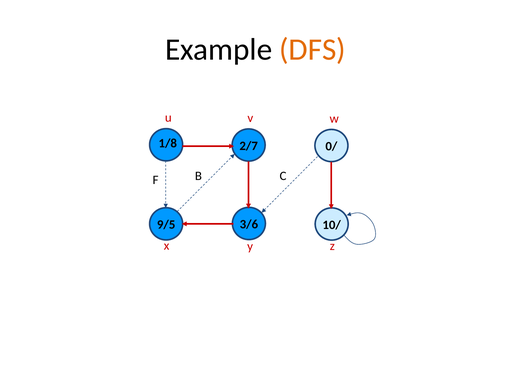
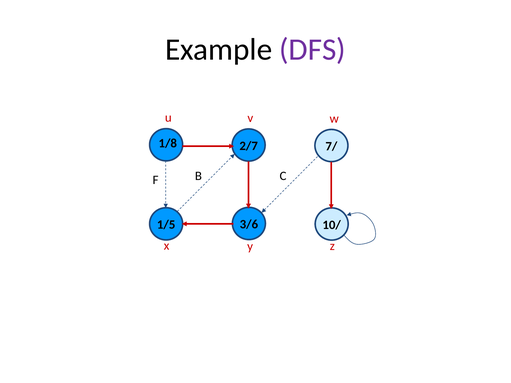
DFS colour: orange -> purple
0/: 0/ -> 7/
9/5: 9/5 -> 1/5
